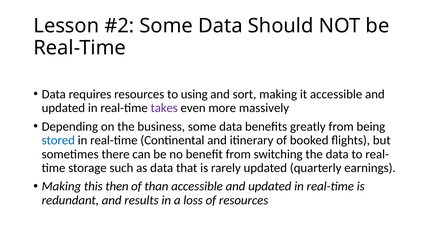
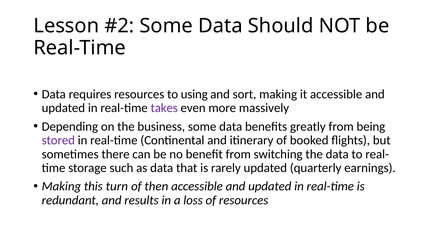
stored colour: blue -> purple
then: then -> turn
than: than -> then
